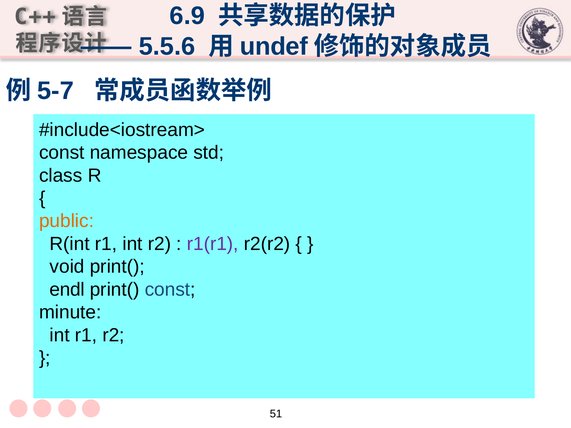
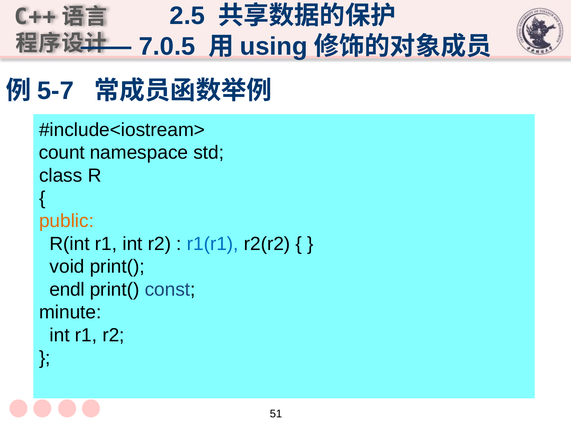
6.9: 6.9 -> 2.5
5.5.6: 5.5.6 -> 7.0.5
undef: undef -> using
const at (62, 153): const -> count
r1(r1 colour: purple -> blue
